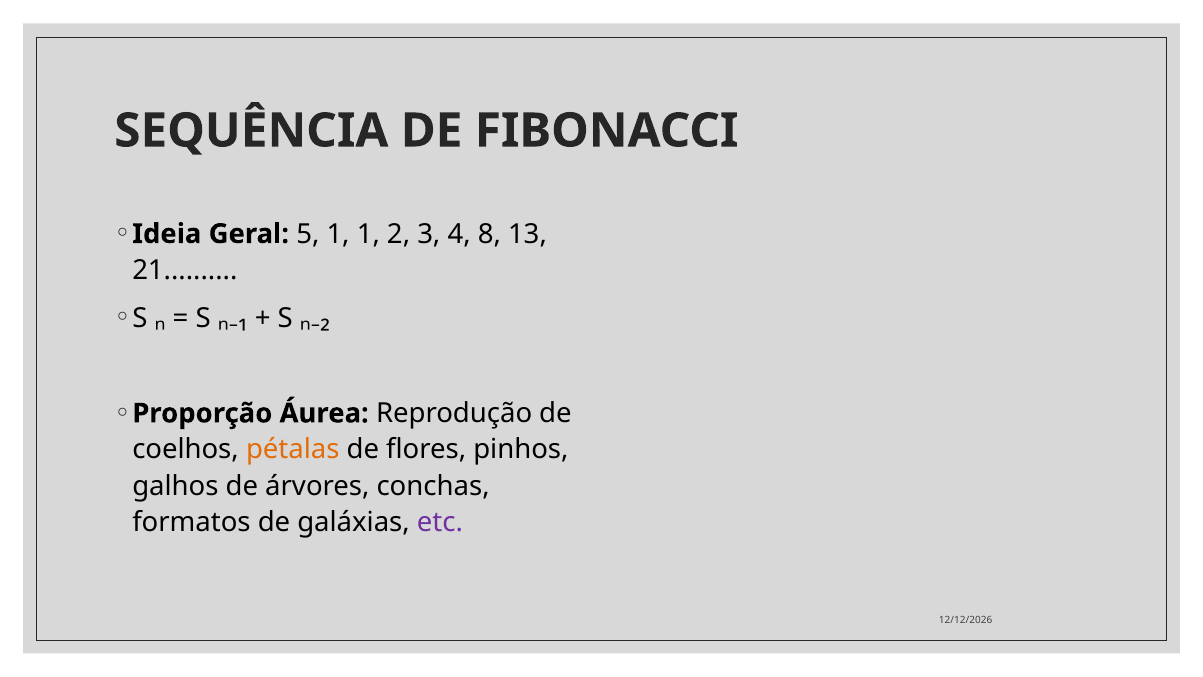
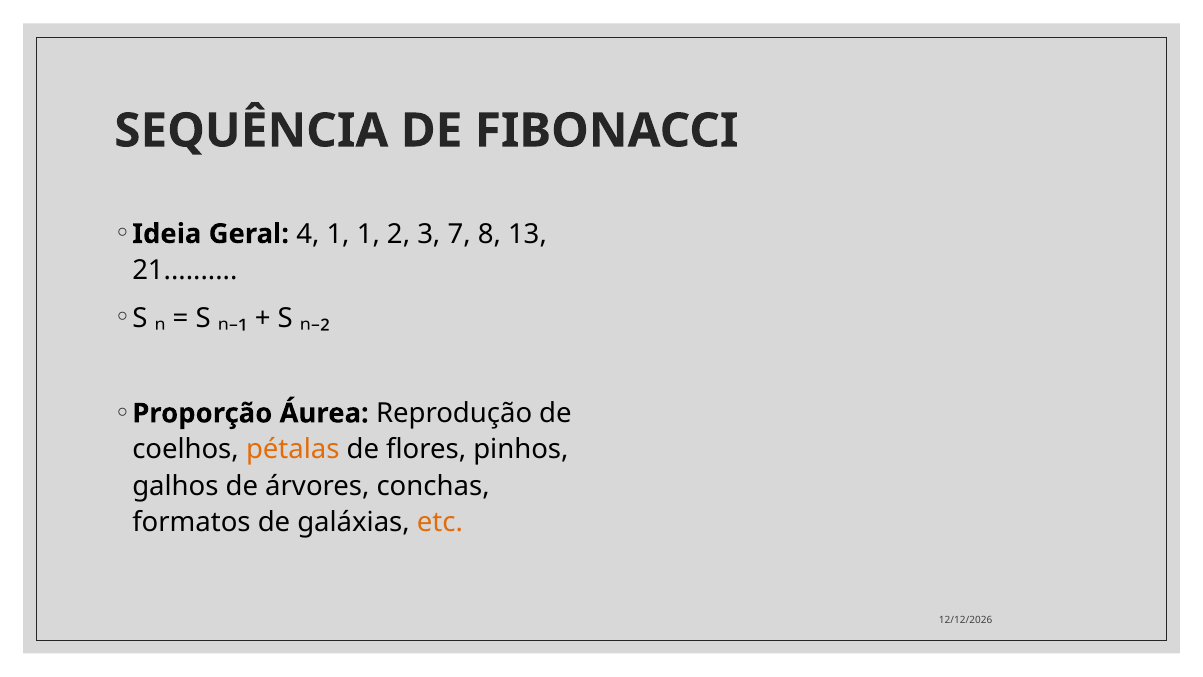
5: 5 -> 4
4: 4 -> 7
etc colour: purple -> orange
